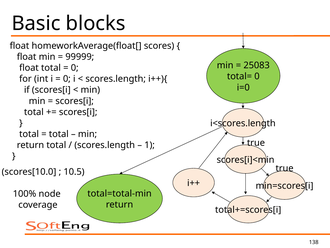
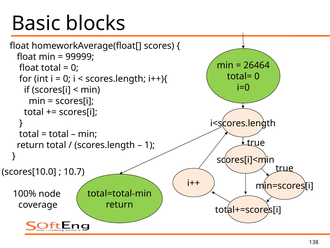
25083: 25083 -> 26464
10.5: 10.5 -> 10.7
